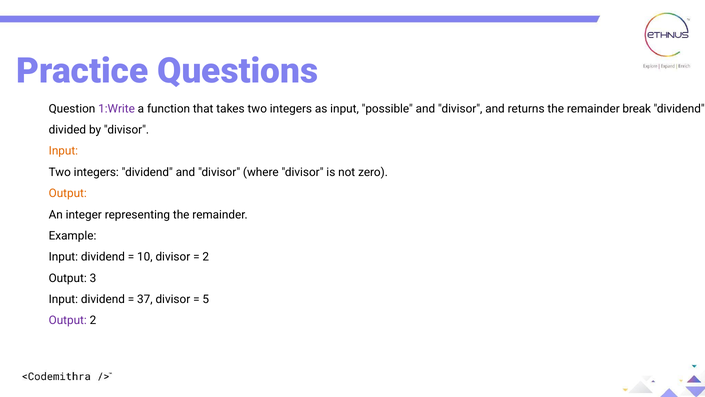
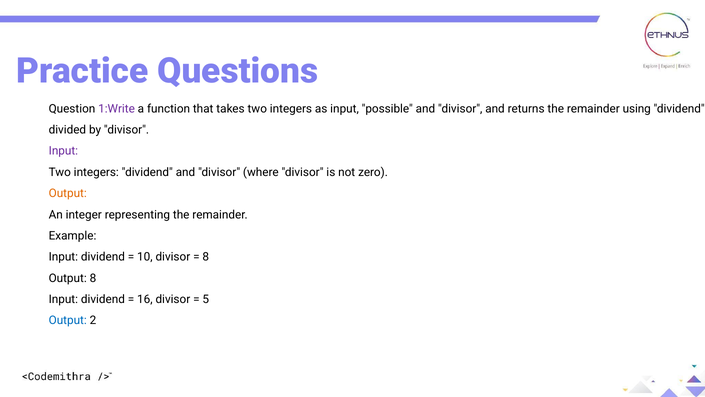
break: break -> using
Input at (63, 151) colour: orange -> purple
2 at (206, 257): 2 -> 8
Output 3: 3 -> 8
37: 37 -> 16
Output at (68, 320) colour: purple -> blue
